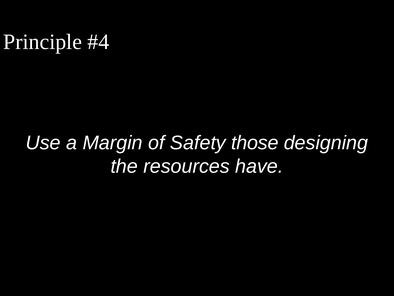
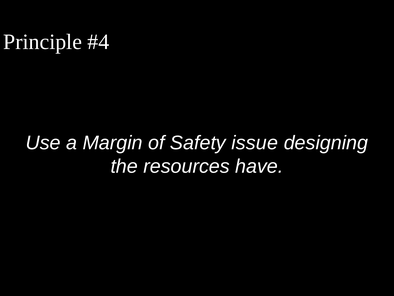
those: those -> issue
